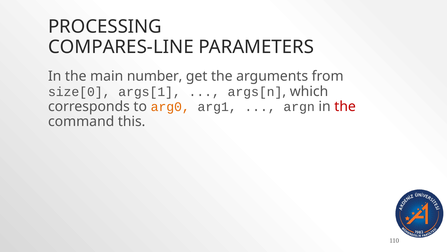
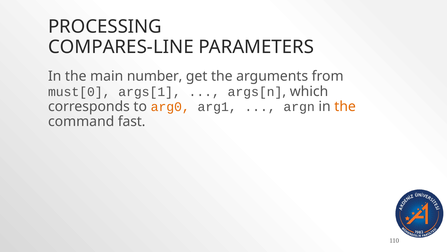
size[0: size[0 -> must[0
the at (345, 106) colour: red -> orange
this: this -> fast
